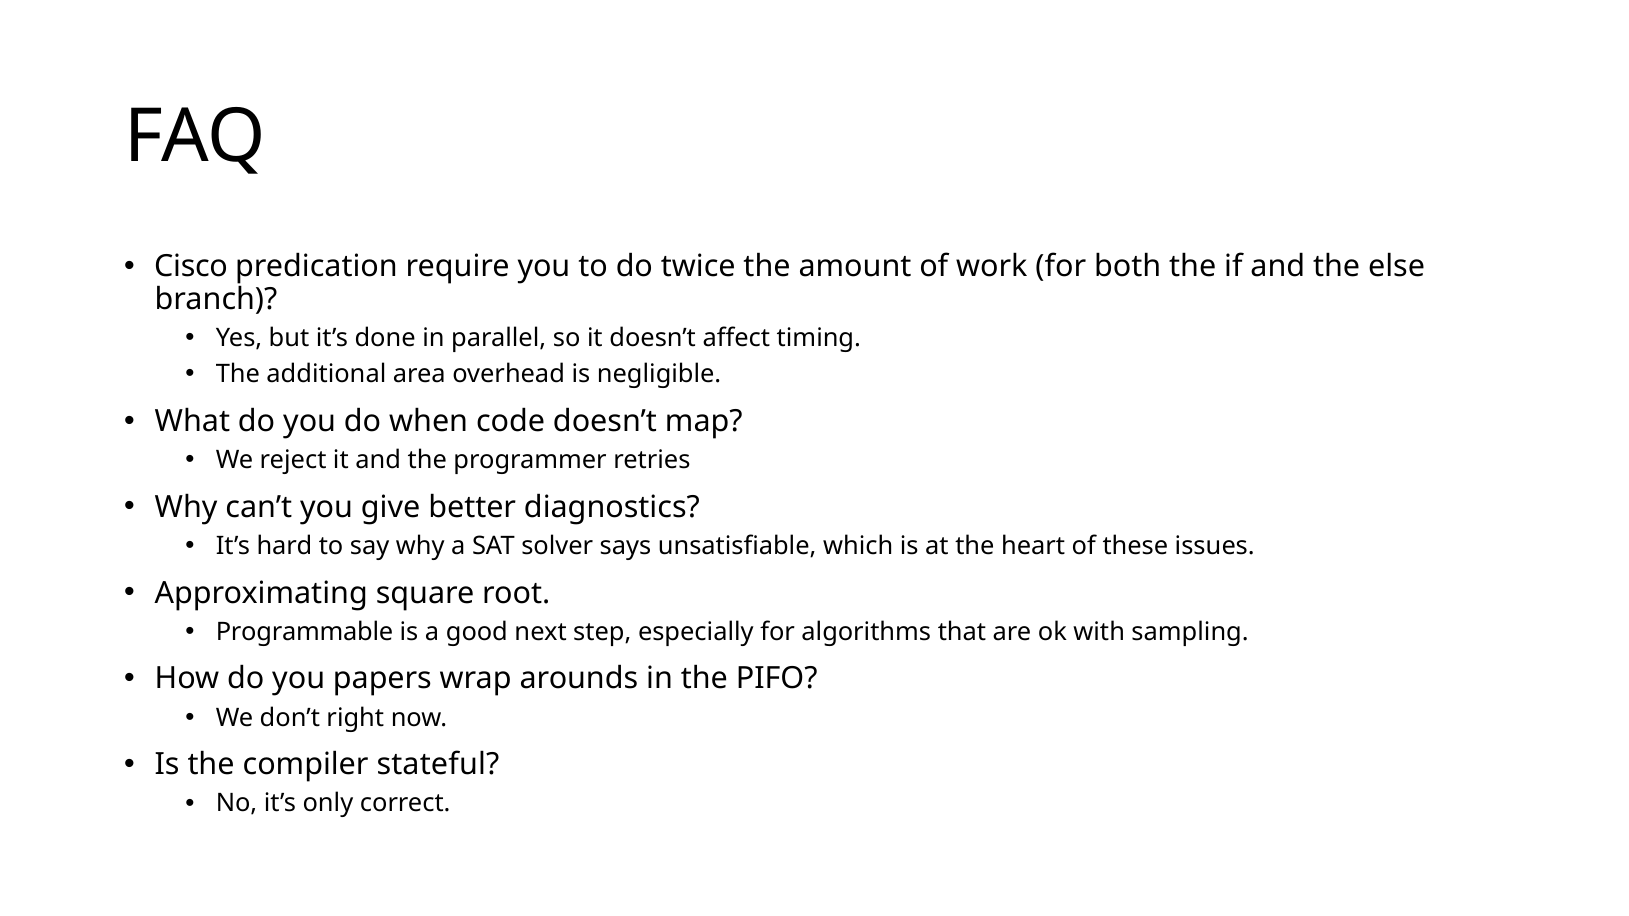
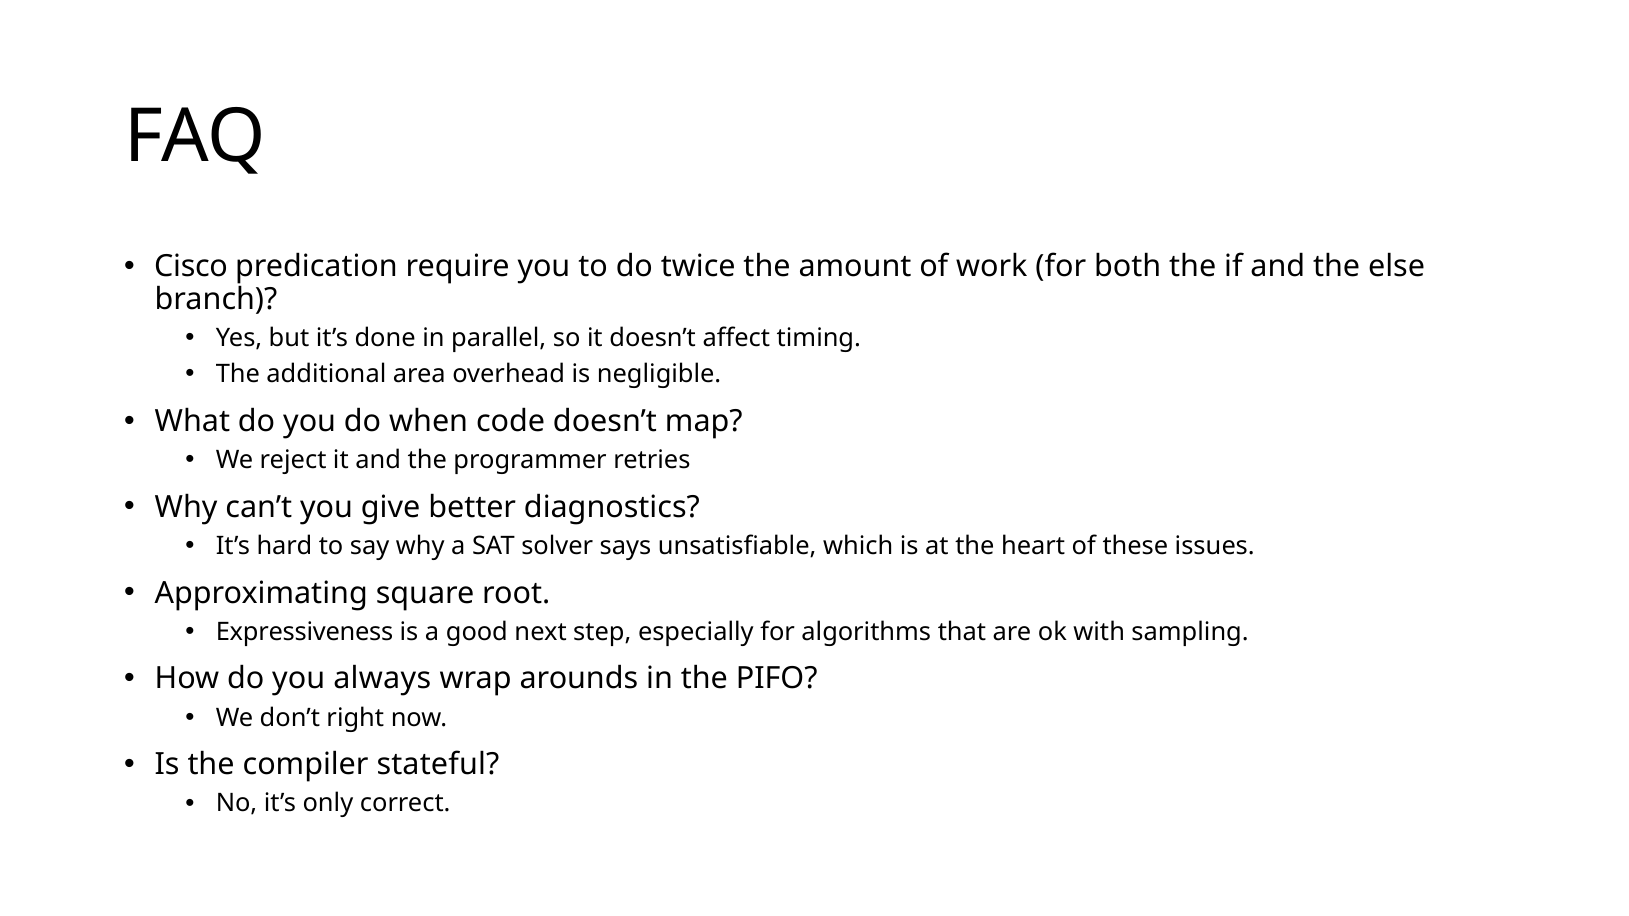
Programmable: Programmable -> Expressiveness
papers: papers -> always
